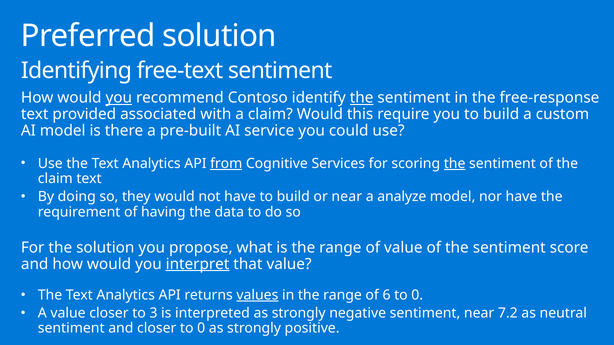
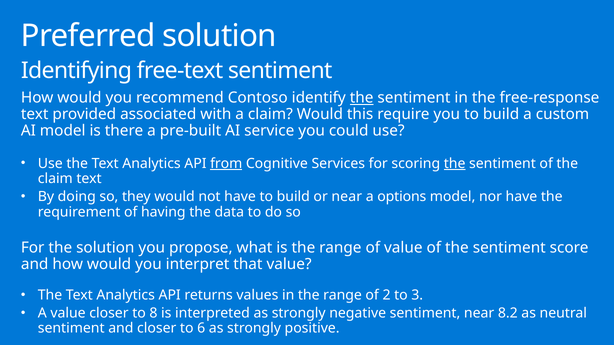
you at (119, 98) underline: present -> none
analyze: analyze -> options
interpret underline: present -> none
values underline: present -> none
6: 6 -> 2
0 at (417, 295): 0 -> 3
3: 3 -> 8
7.2: 7.2 -> 8.2
closer to 0: 0 -> 6
